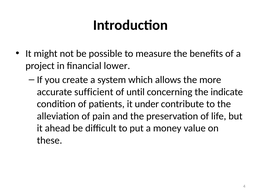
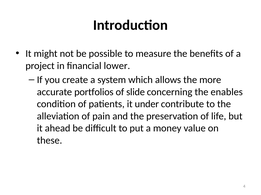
sufficient: sufficient -> portfolios
until: until -> slide
indicate: indicate -> enables
